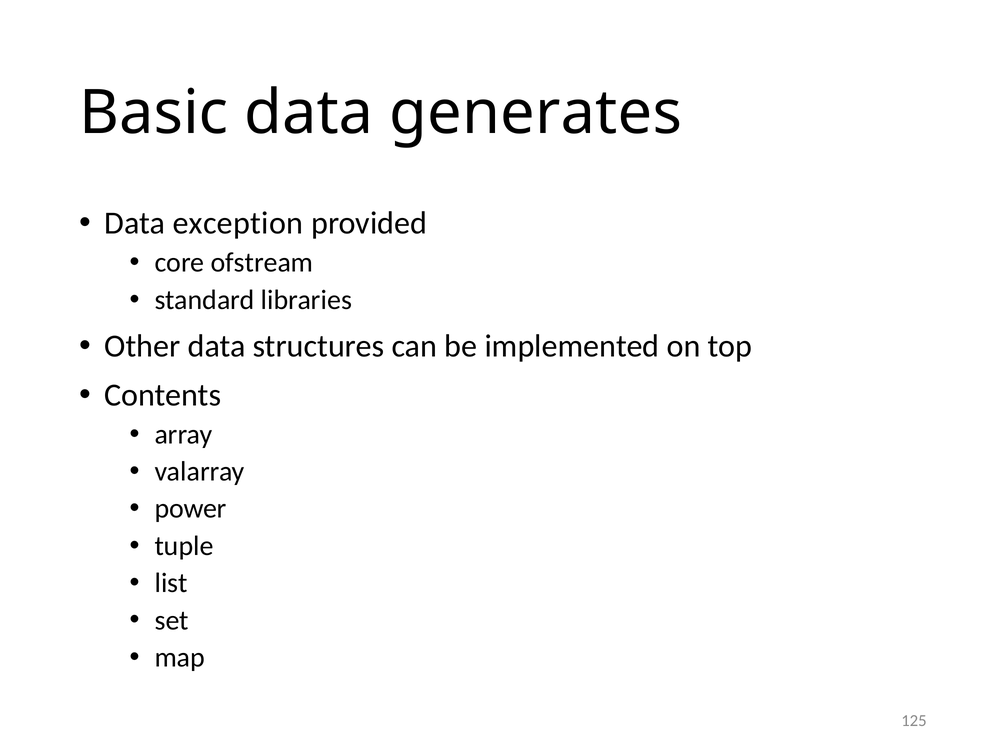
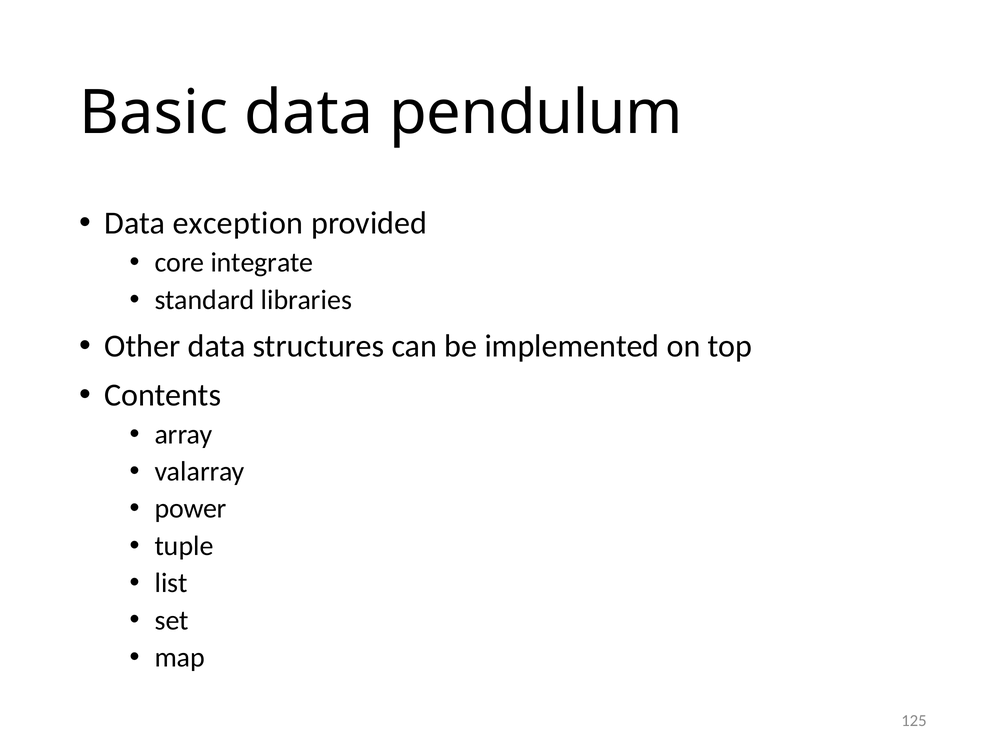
generates: generates -> pendulum
ofstream: ofstream -> integrate
